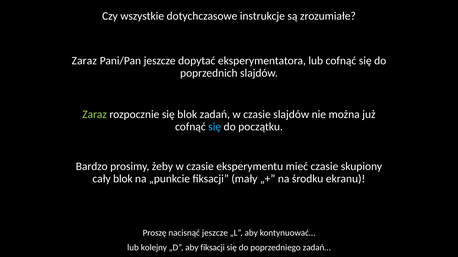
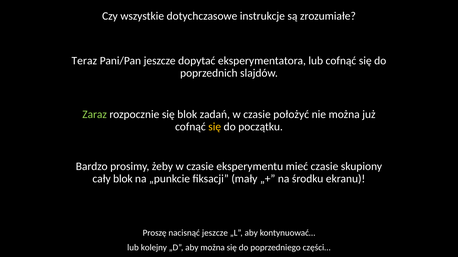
Zaraz at (84, 61): Zaraz -> Teraz
czasie slajdów: slajdów -> położyć
się at (215, 127) colour: light blue -> yellow
aby fiksacji: fiksacji -> można
zadań…: zadań… -> części…
